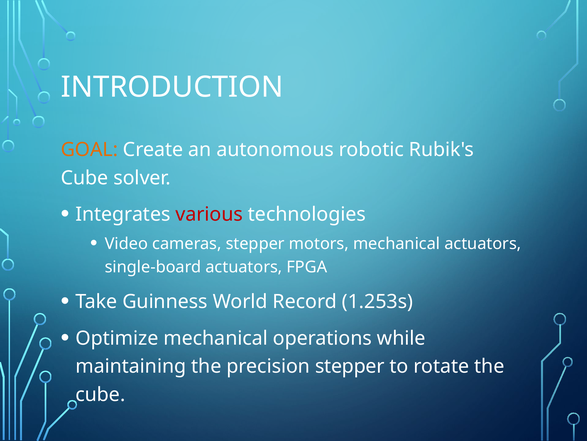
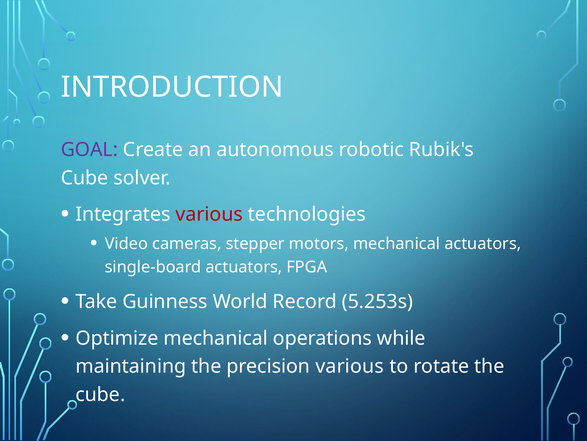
GOAL colour: orange -> purple
1.253s: 1.253s -> 5.253s
precision stepper: stepper -> various
